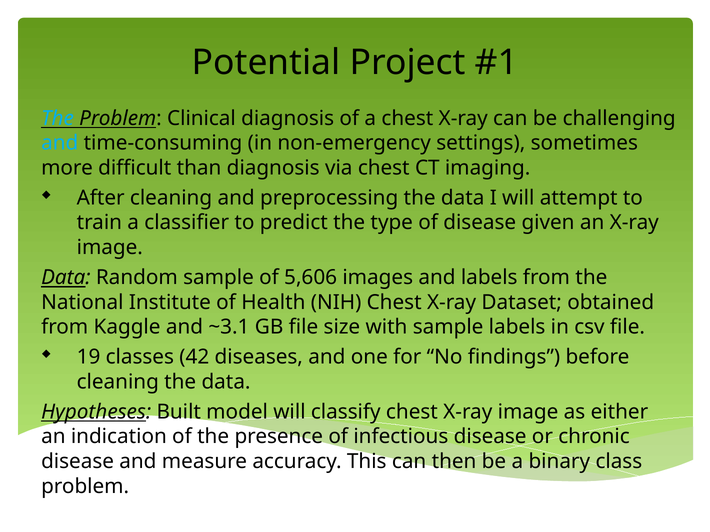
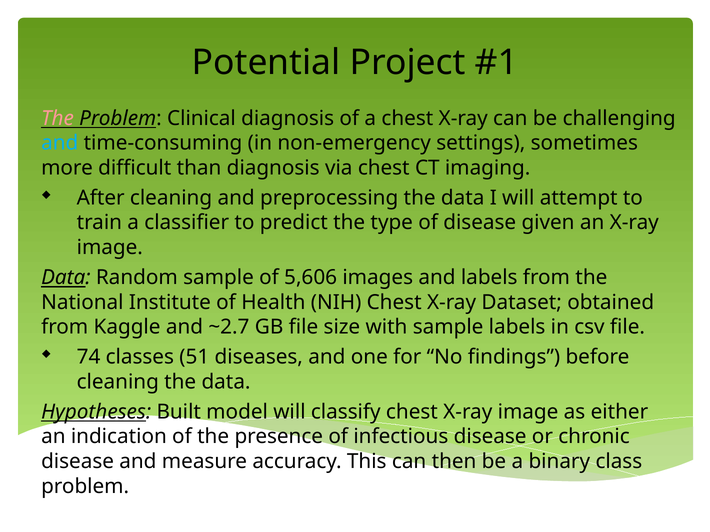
The at (58, 118) colour: light blue -> pink
~3.1: ~3.1 -> ~2.7
19: 19 -> 74
42: 42 -> 51
